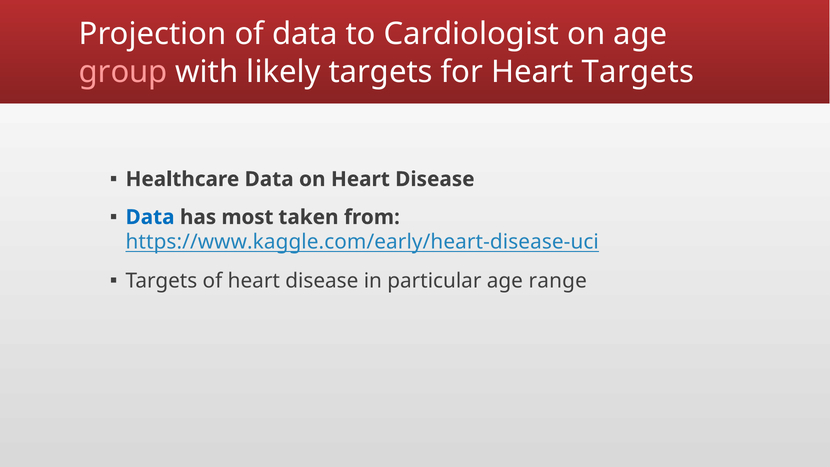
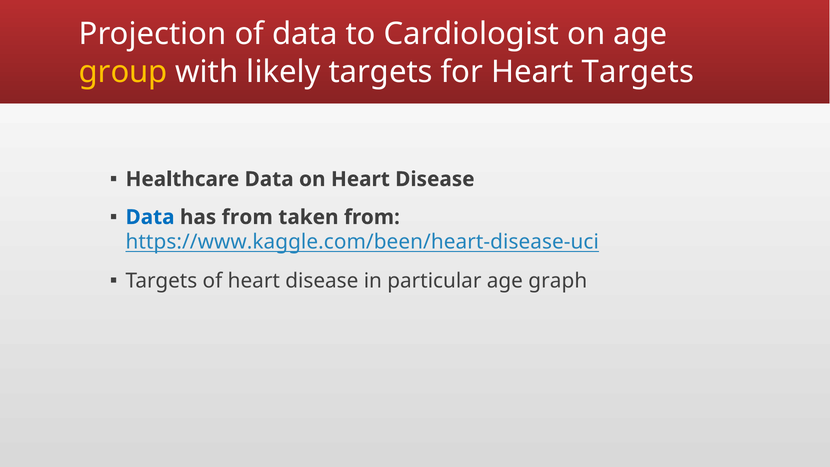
group colour: pink -> yellow
has most: most -> from
https://www.kaggle.com/early/heart-disease-uci: https://www.kaggle.com/early/heart-disease-uci -> https://www.kaggle.com/been/heart-disease-uci
range: range -> graph
